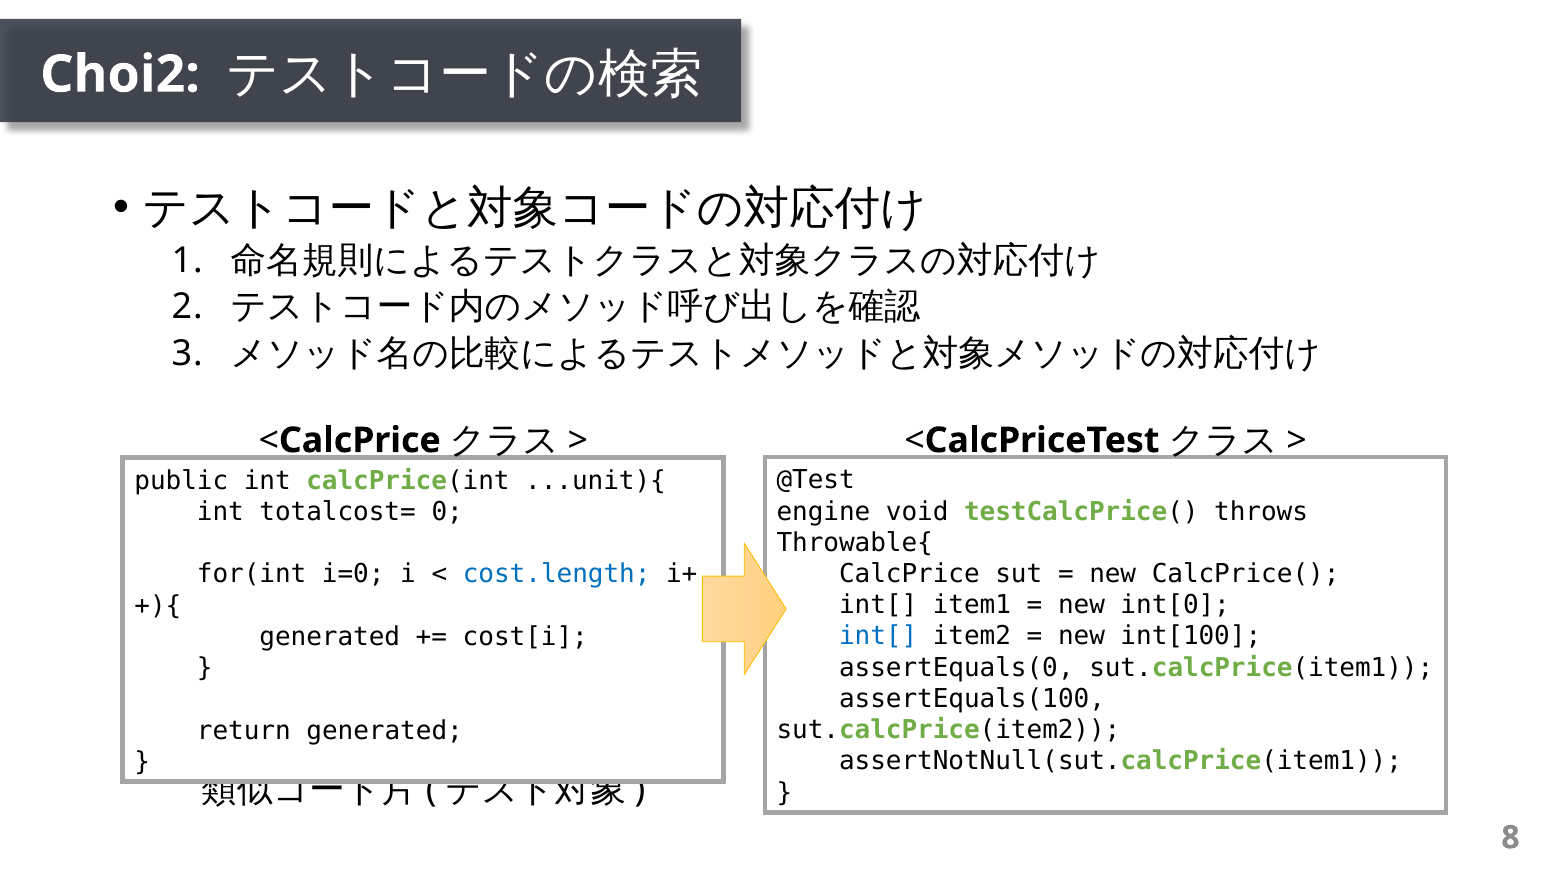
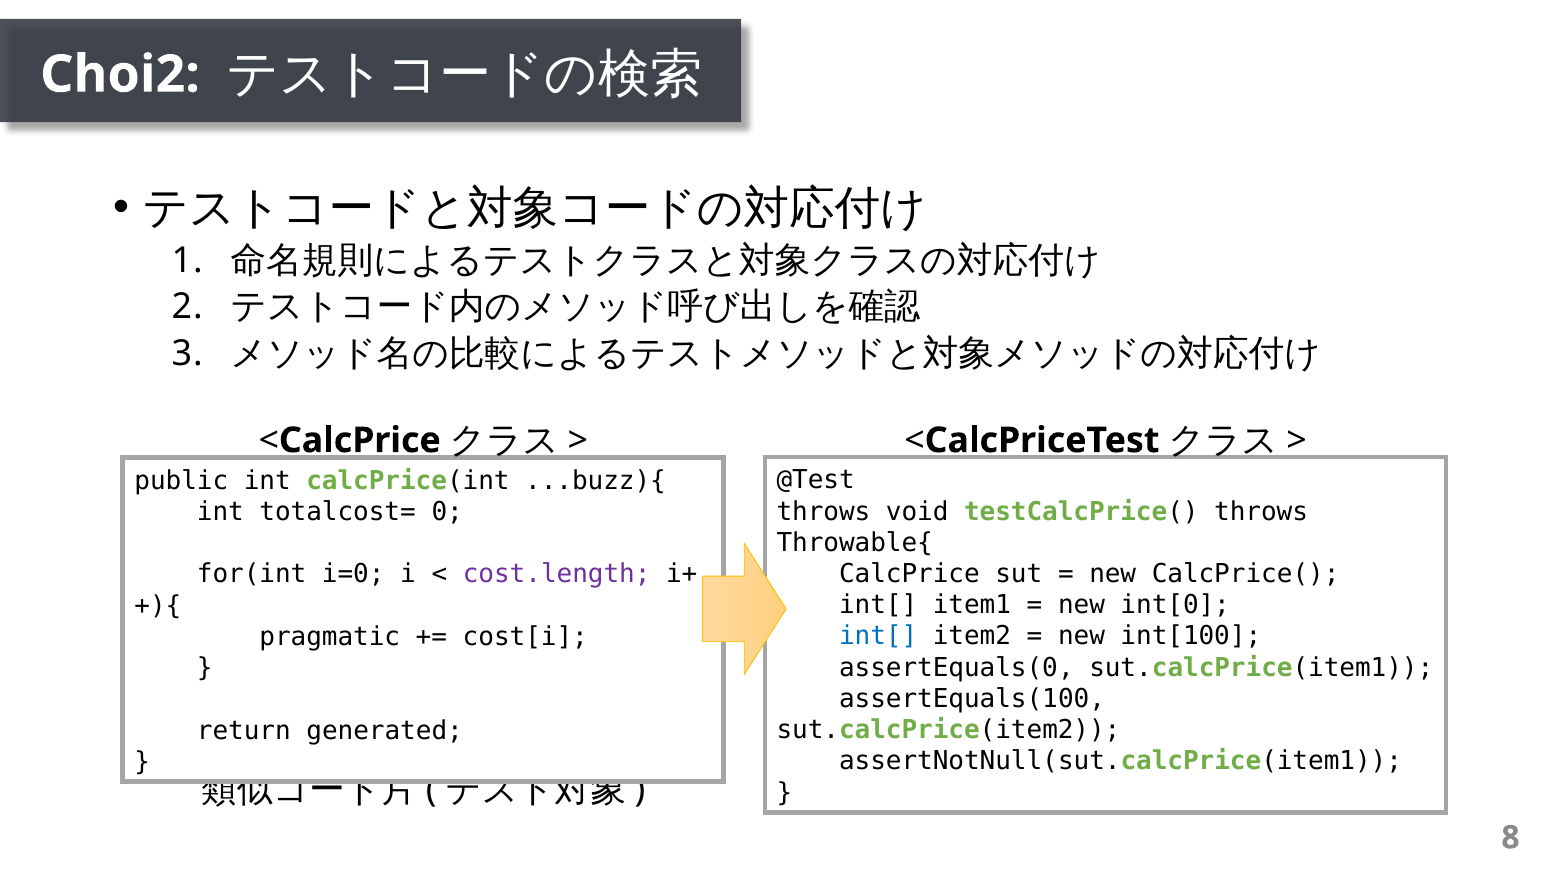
...unit){: ...unit){ -> ...buzz){
engine at (823, 512): engine -> throws
cost.length colour: blue -> purple
generated at (330, 637): generated -> pragmatic
